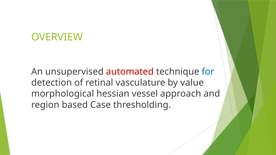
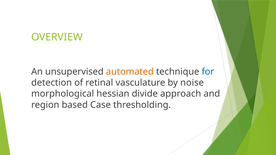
automated colour: red -> orange
value: value -> noise
vessel: vessel -> divide
